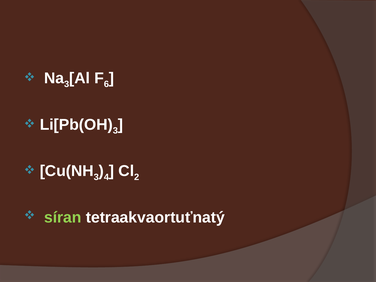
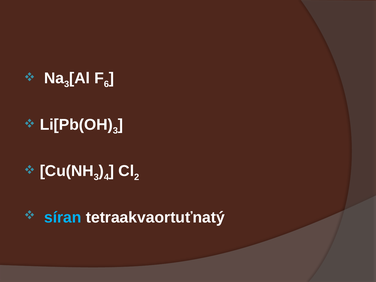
síran colour: light green -> light blue
